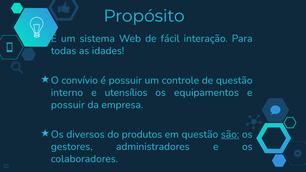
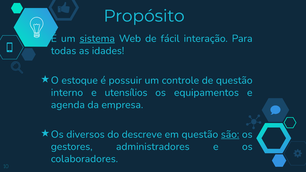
sistema underline: none -> present
convívio: convívio -> estoque
possuir at (68, 105): possuir -> agenda
produtos: produtos -> descreve
